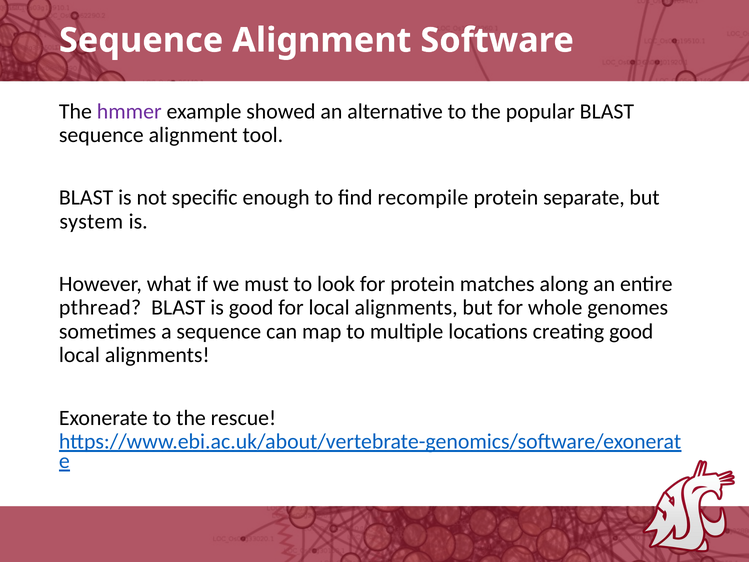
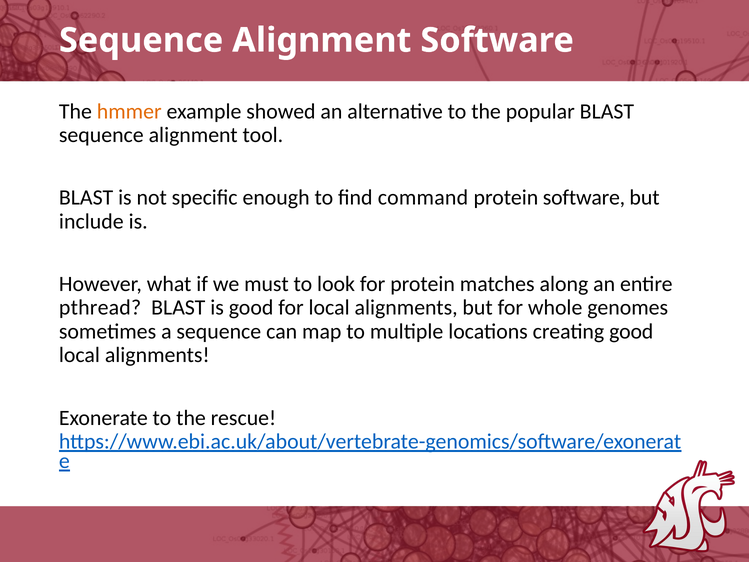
hmmer colour: purple -> orange
recompile: recompile -> command
protein separate: separate -> software
system: system -> include
